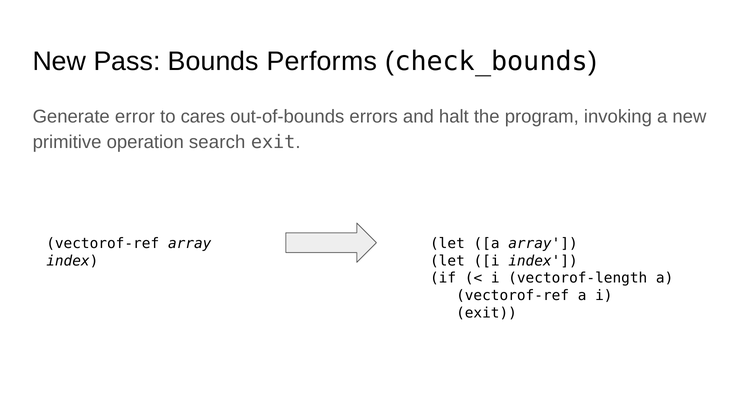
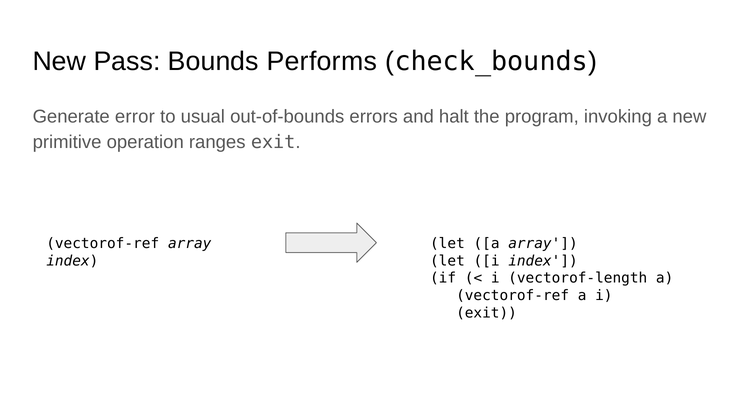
cares: cares -> usual
search: search -> ranges
